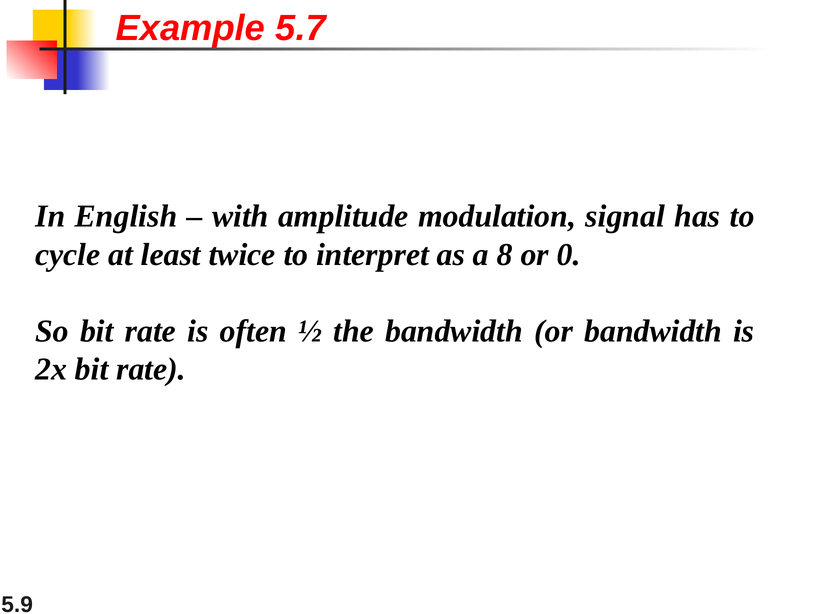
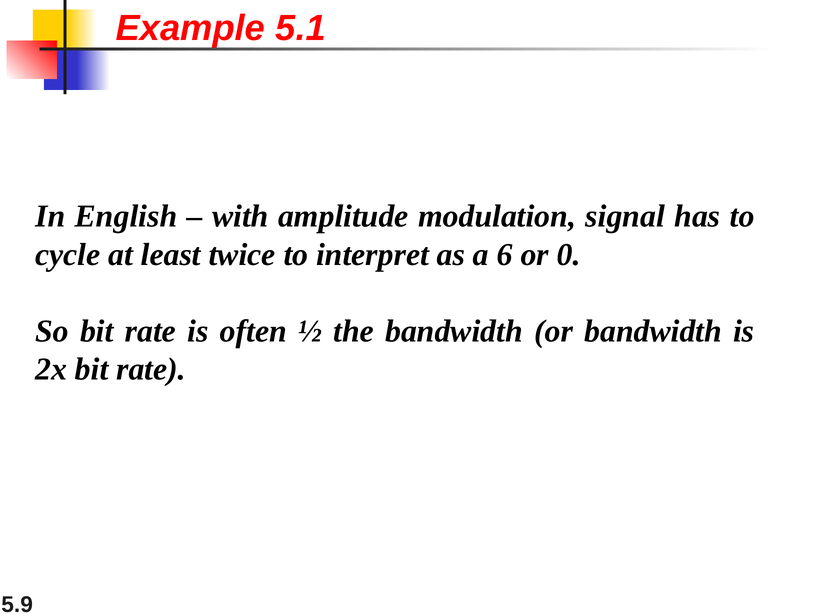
5.7: 5.7 -> 5.1
8: 8 -> 6
